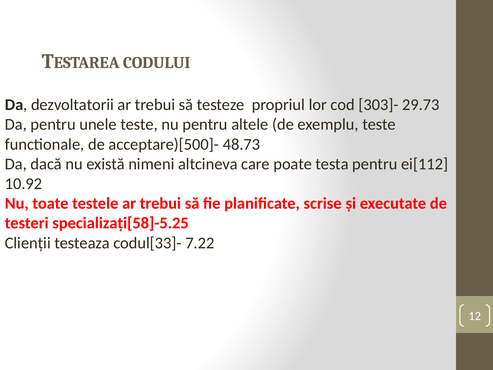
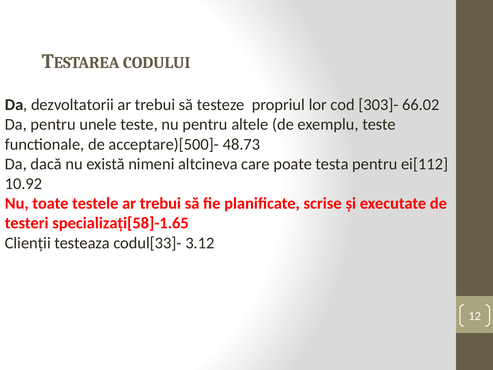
29.73: 29.73 -> 66.02
specializaţi[58]-5.25: specializaţi[58]-5.25 -> specializaţi[58]-1.65
7.22: 7.22 -> 3.12
